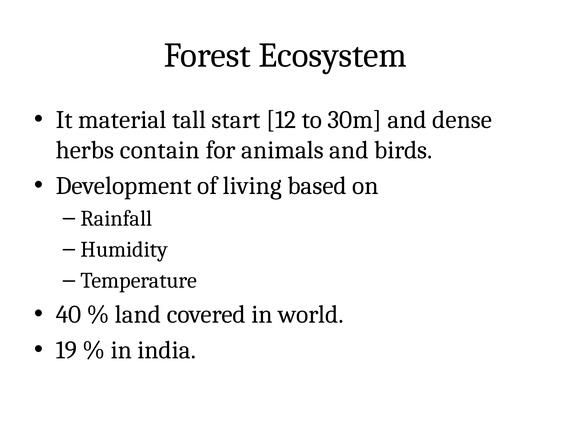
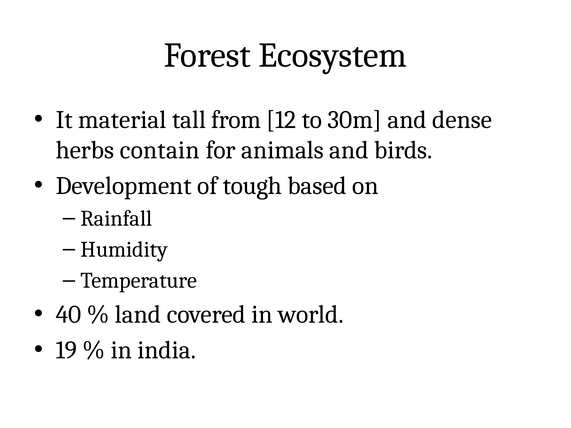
start: start -> from
living: living -> tough
